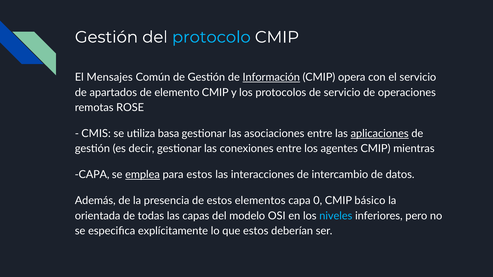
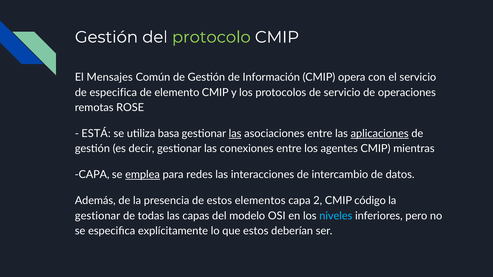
protocolo colour: light blue -> light green
Información underline: present -> none
de apartados: apartados -> especifica
CMIS: CMIS -> ESTÁ
las at (235, 134) underline: none -> present
para estos: estos -> redes
0: 0 -> 2
básico: básico -> código
orientada at (98, 216): orientada -> gestionar
